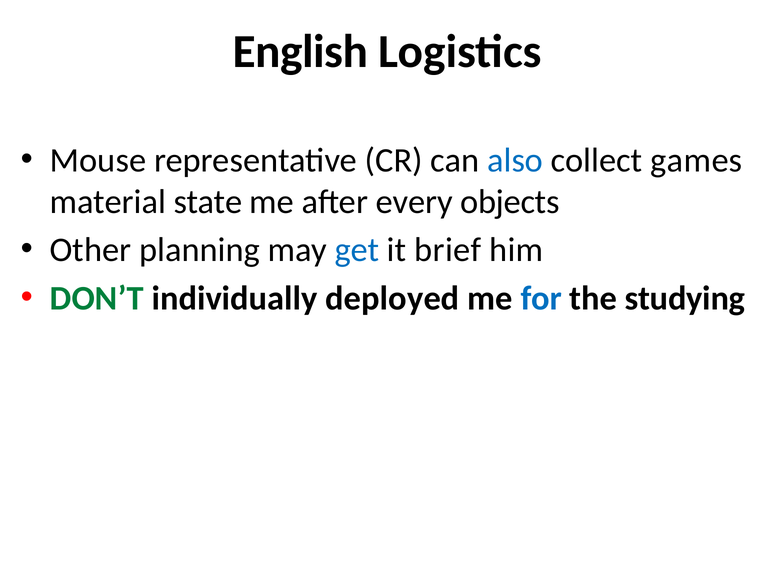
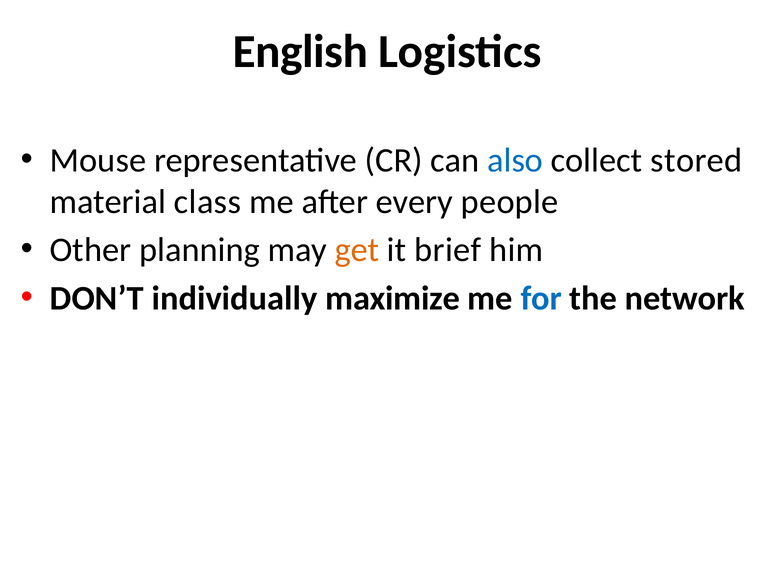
games: games -> stored
state: state -> class
objects: objects -> people
get colour: blue -> orange
DON’T colour: green -> black
deployed: deployed -> maximize
studying: studying -> network
